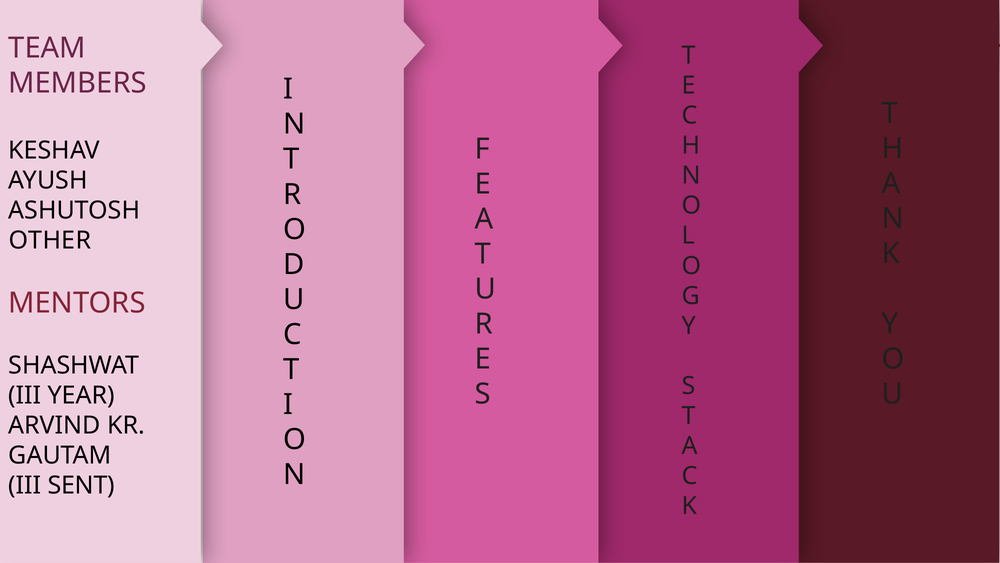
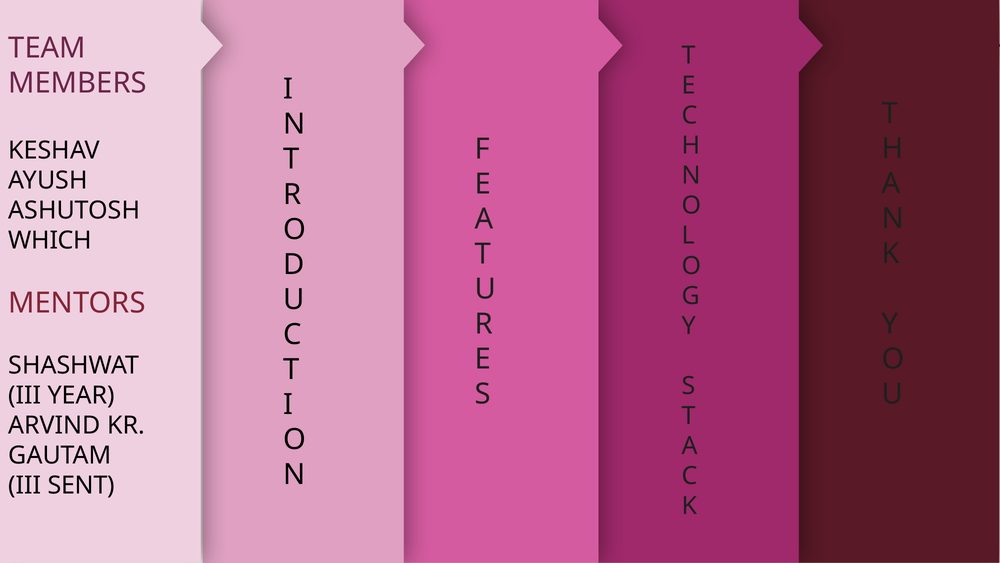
OTHER: OTHER -> WHICH
